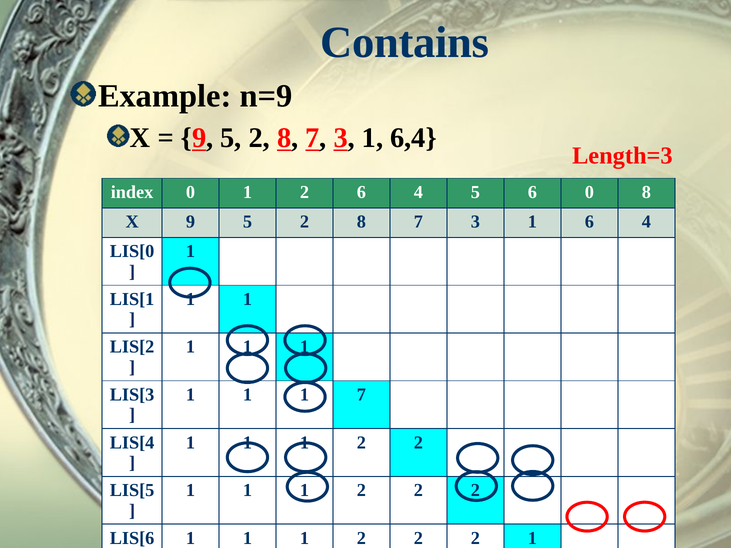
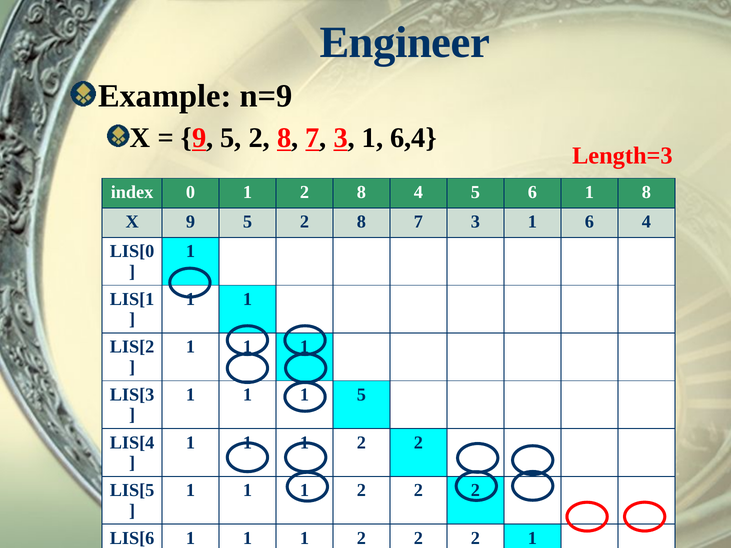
Contains: Contains -> Engineer
1 2 6: 6 -> 8
6 0: 0 -> 1
1 7: 7 -> 5
